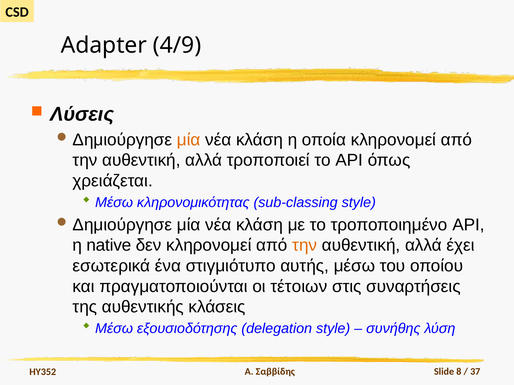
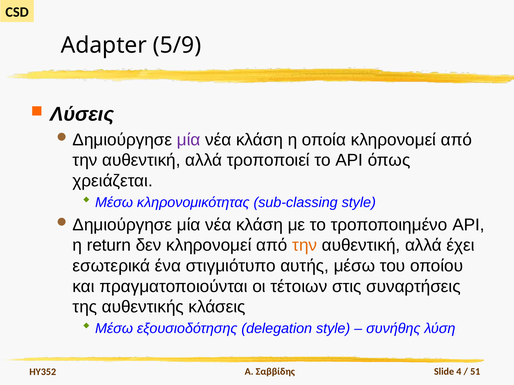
4/9: 4/9 -> 5/9
μία at (189, 140) colour: orange -> purple
native: native -> return
8: 8 -> 4
37: 37 -> 51
